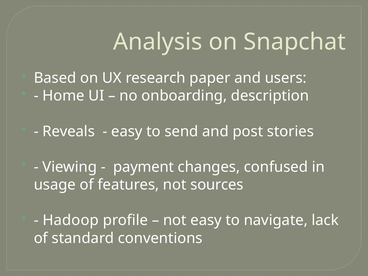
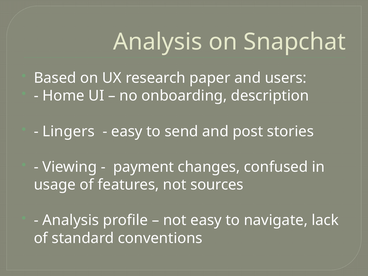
Reveals: Reveals -> Lingers
Hadoop at (71, 220): Hadoop -> Analysis
